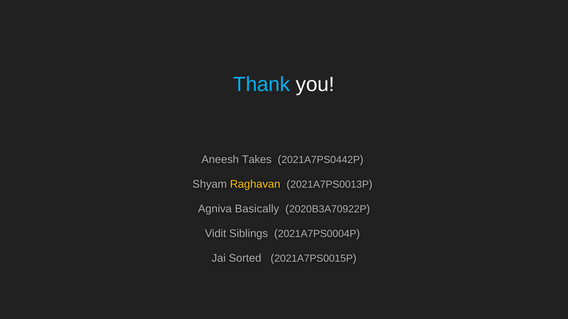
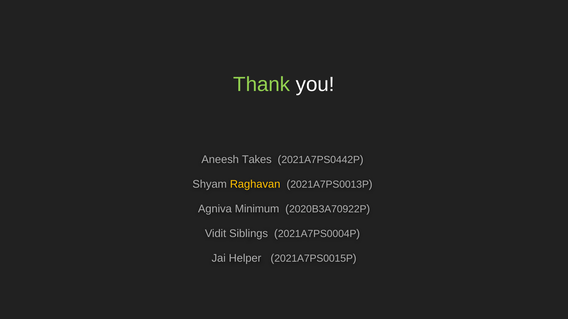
Thank colour: light blue -> light green
Basically: Basically -> Minimum
Sorted: Sorted -> Helper
